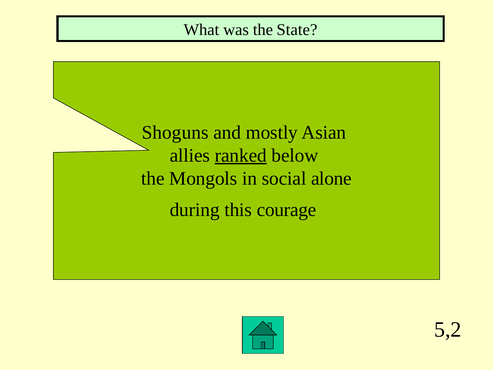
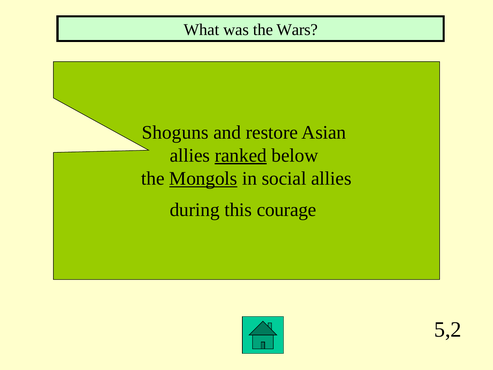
State: State -> Wars
mostly: mostly -> restore
Mongols underline: none -> present
social alone: alone -> allies
